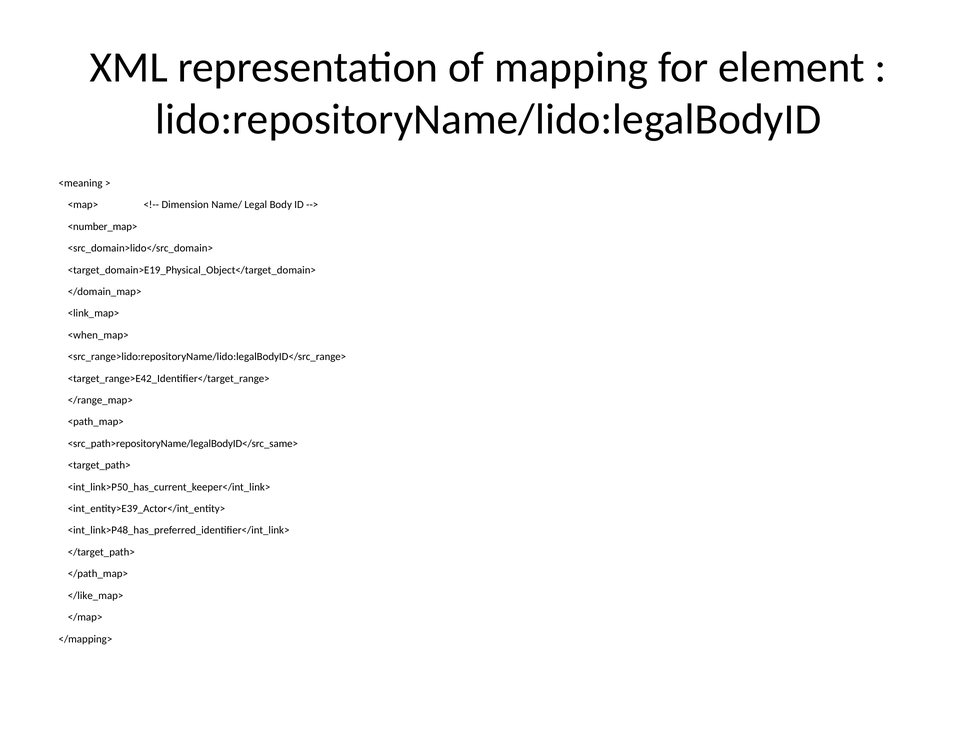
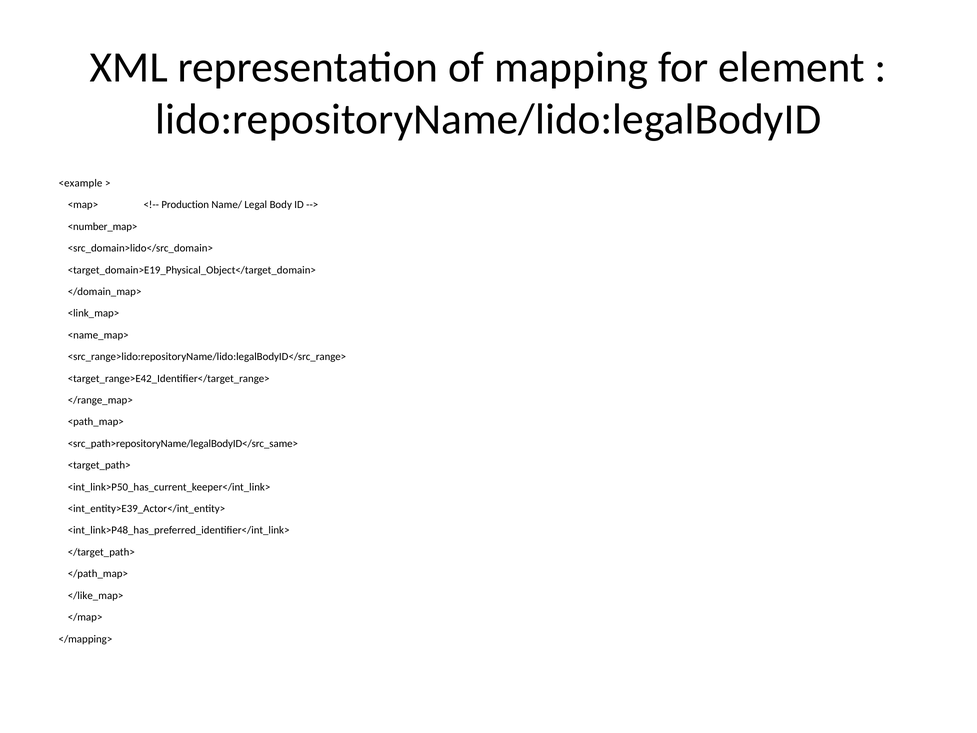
<meaning: <meaning -> <example
Dimension: Dimension -> Production
<when_map>: <when_map> -> <name_map>
